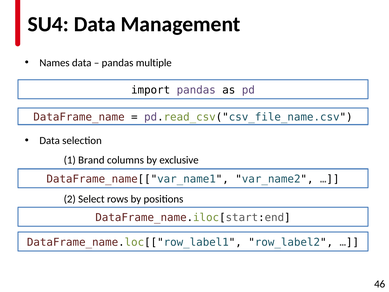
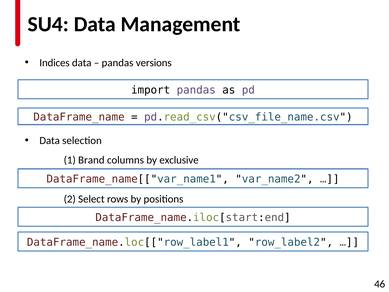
Names: Names -> Indices
multiple: multiple -> versions
